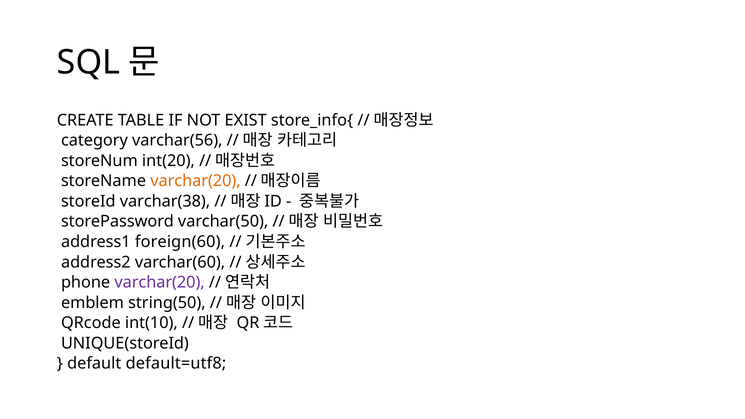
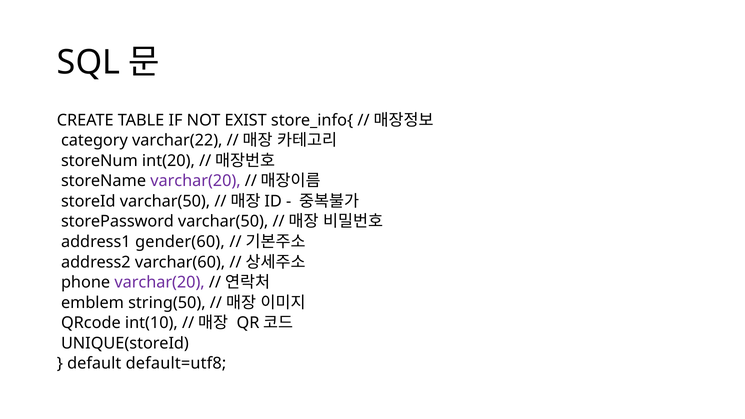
varchar(56: varchar(56 -> varchar(22
varchar(20 at (195, 181) colour: orange -> purple
storeId varchar(38: varchar(38 -> varchar(50
foreign(60: foreign(60 -> gender(60
